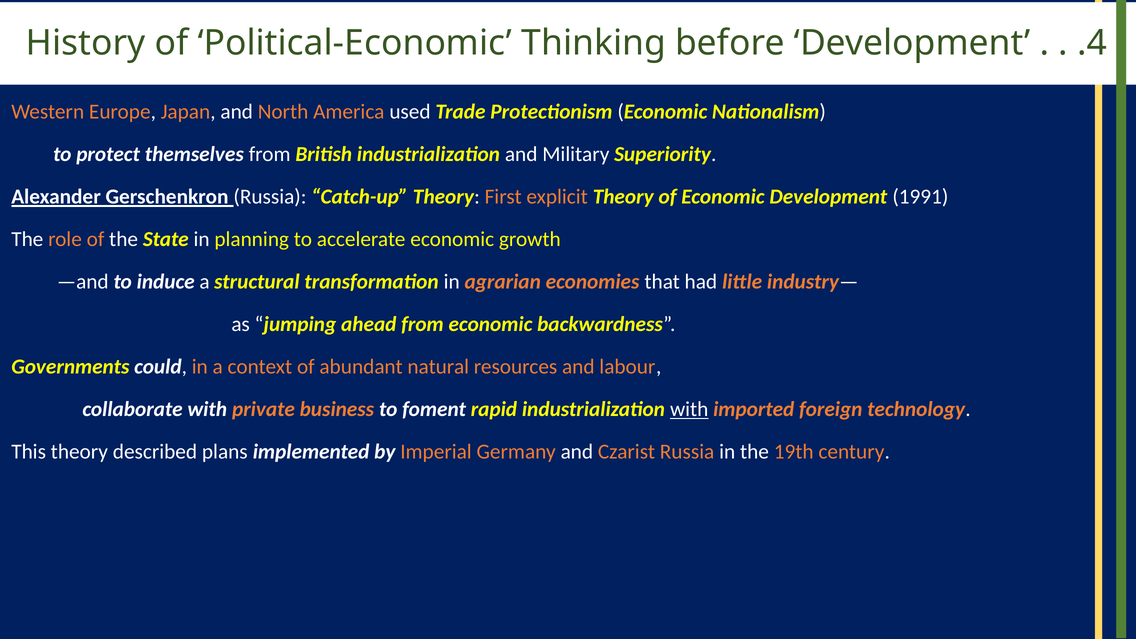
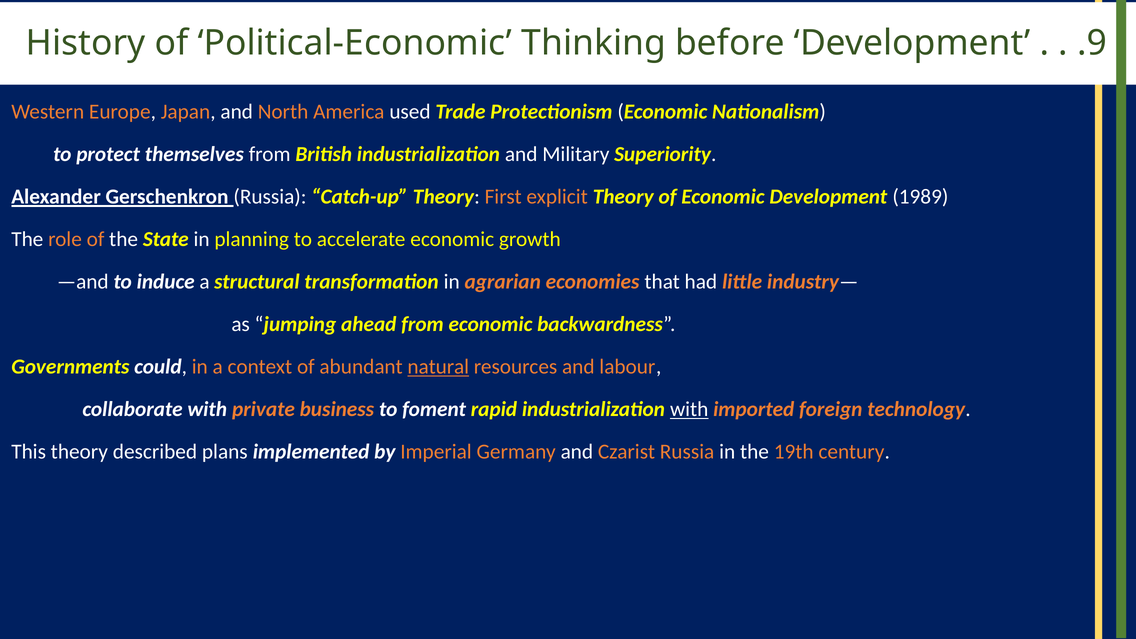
.4: .4 -> .9
1991: 1991 -> 1989
natural underline: none -> present
